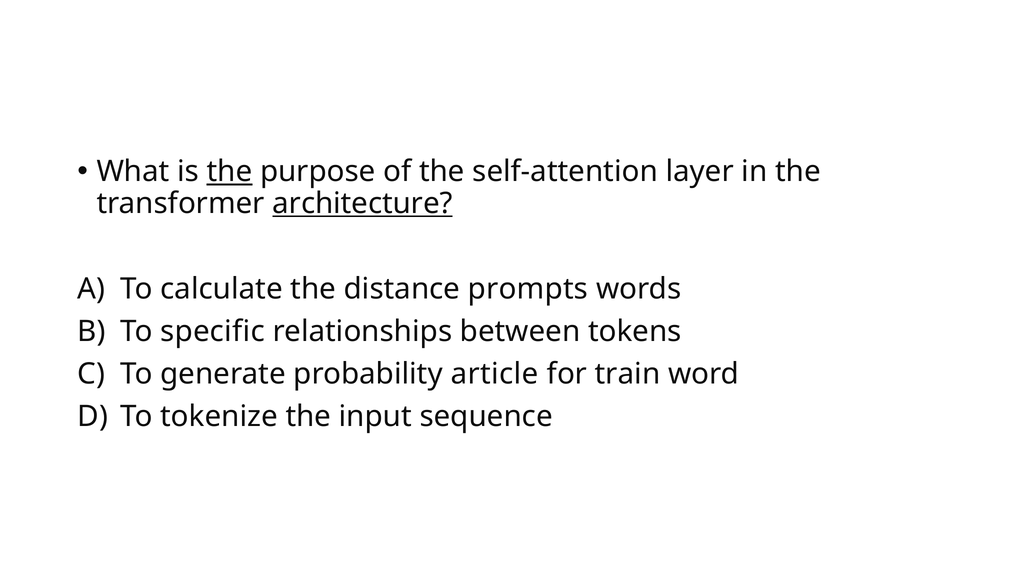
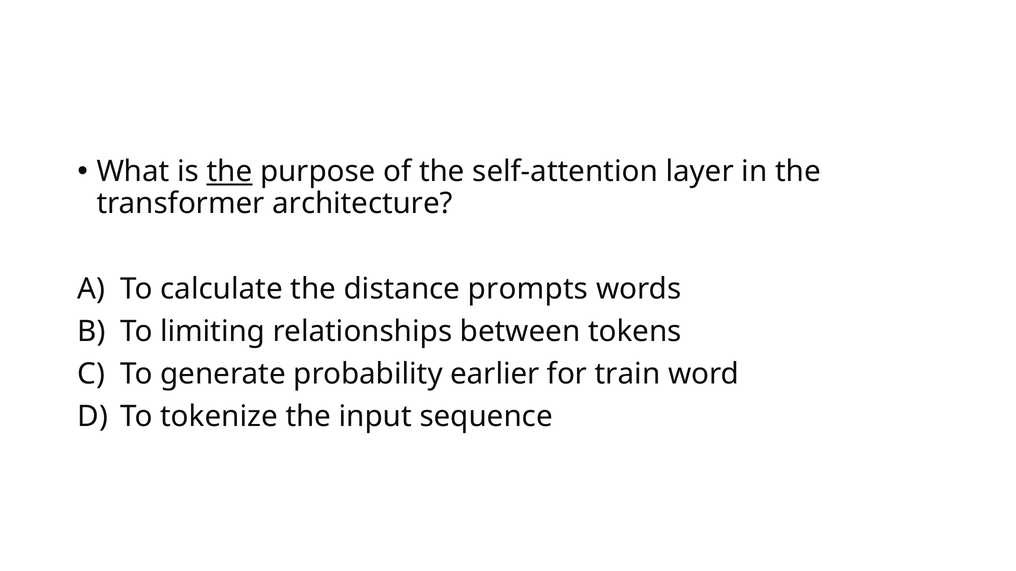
architecture underline: present -> none
specific: specific -> limiting
article: article -> earlier
